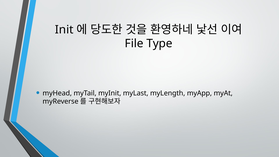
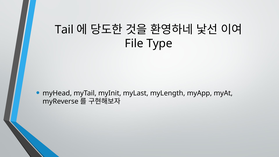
Init: Init -> Tail
